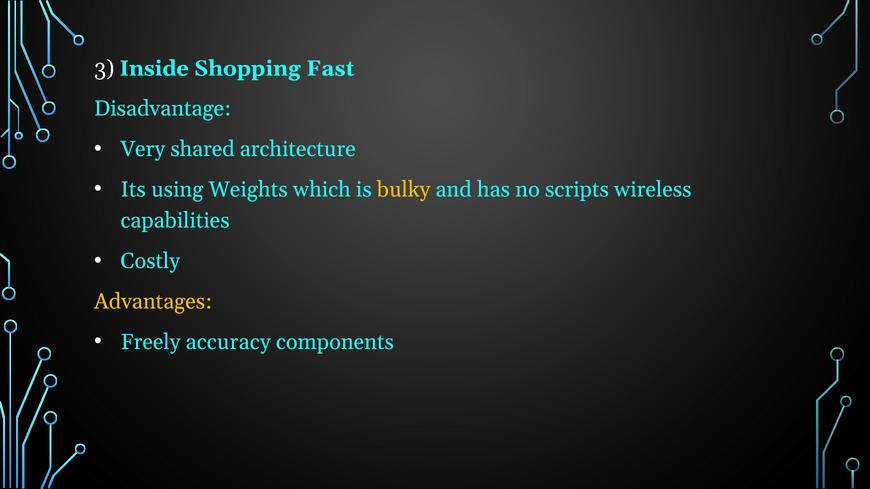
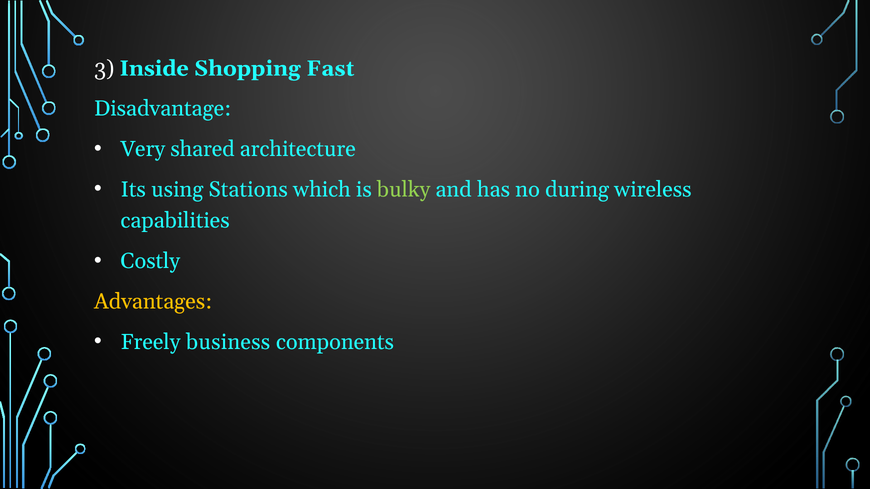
Weights: Weights -> Stations
bulky colour: yellow -> light green
scripts: scripts -> during
accuracy: accuracy -> business
